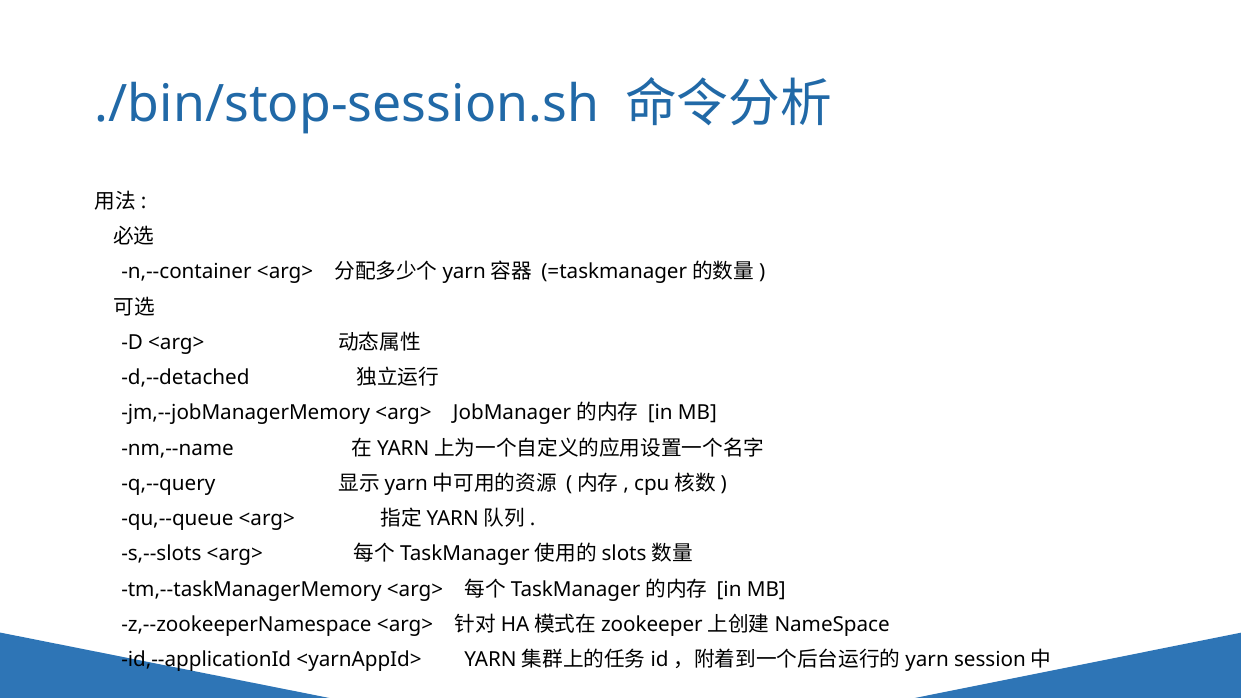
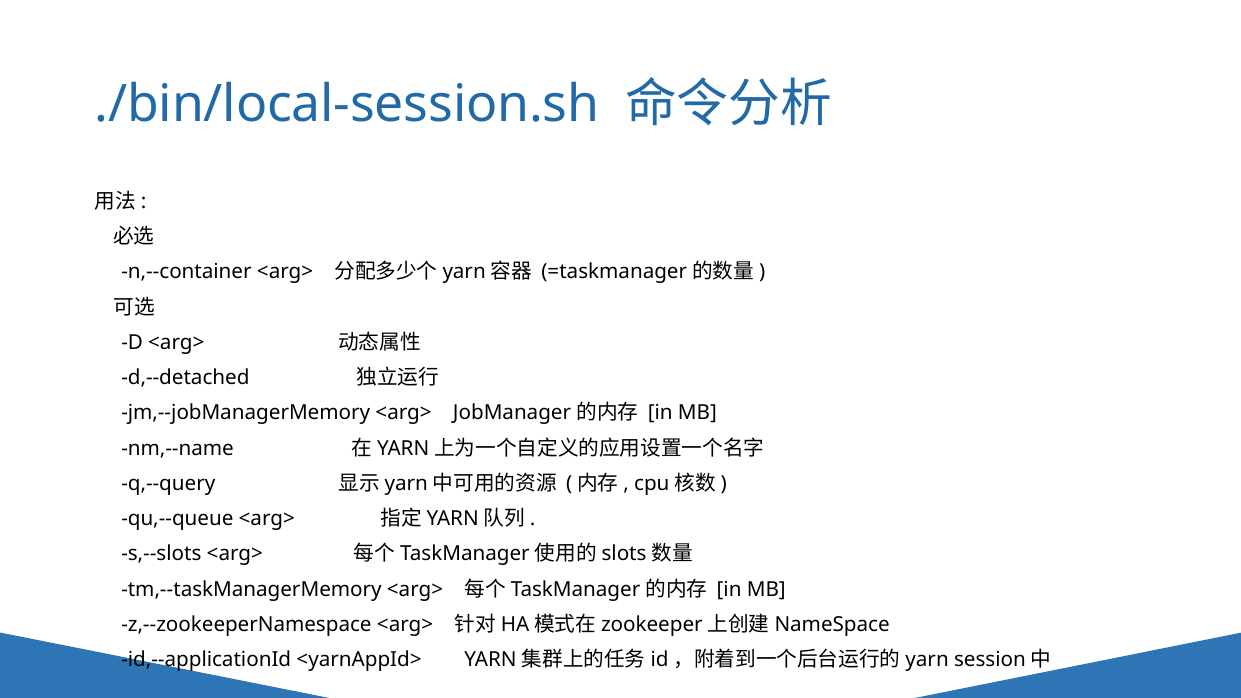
./bin/stop-session.sh: ./bin/stop-session.sh -> ./bin/local-session.sh
